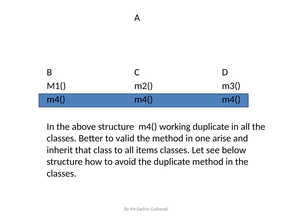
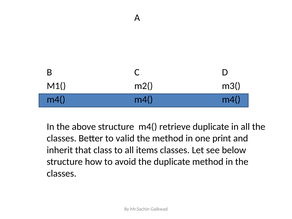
working: working -> retrieve
arise: arise -> print
